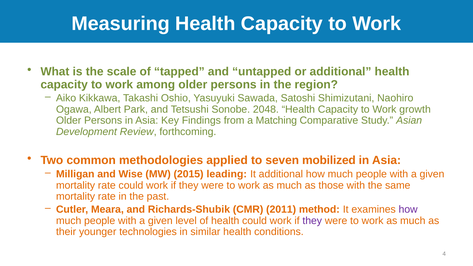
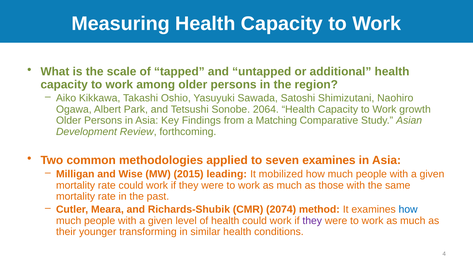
2048: 2048 -> 2064
seven mobilized: mobilized -> examines
It additional: additional -> mobilized
2011: 2011 -> 2074
how at (408, 210) colour: purple -> blue
technologies: technologies -> transforming
